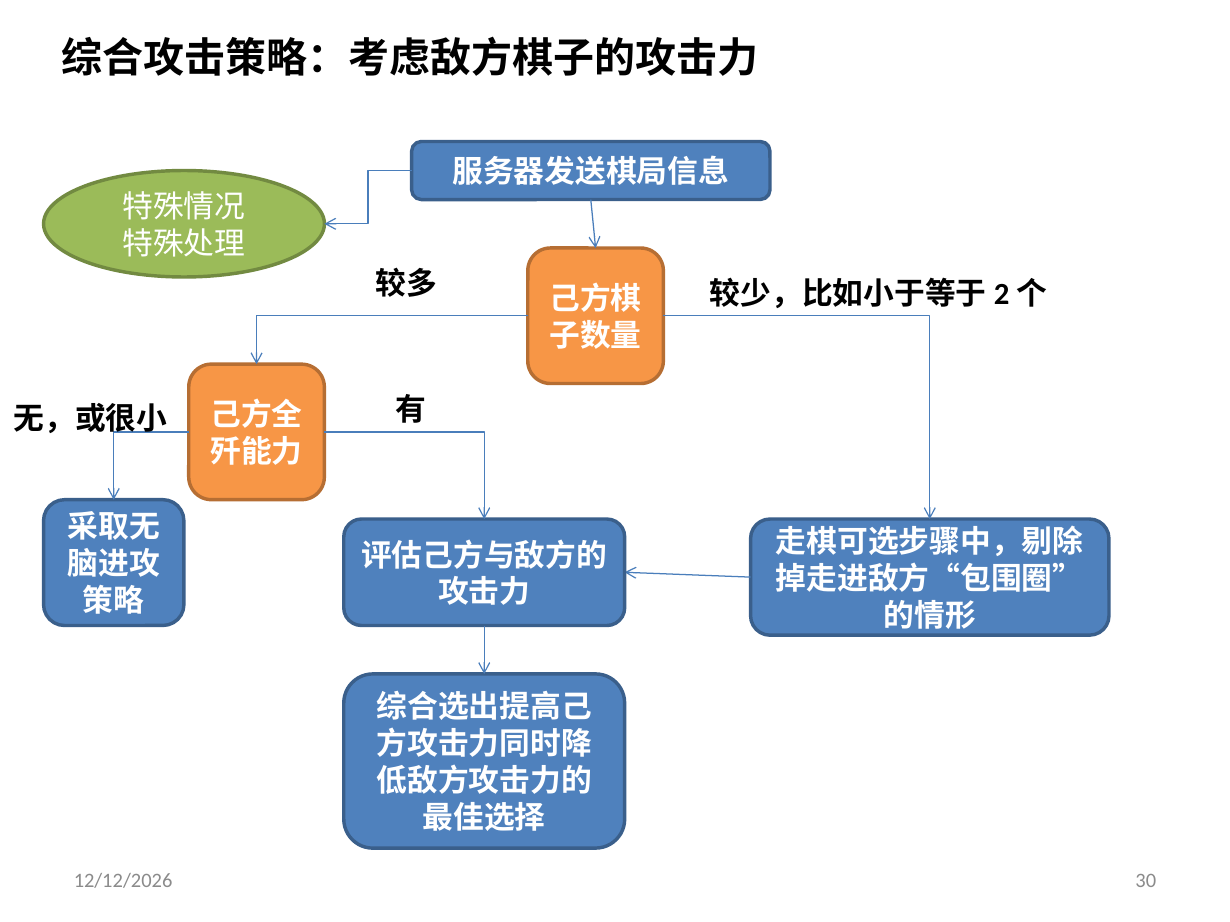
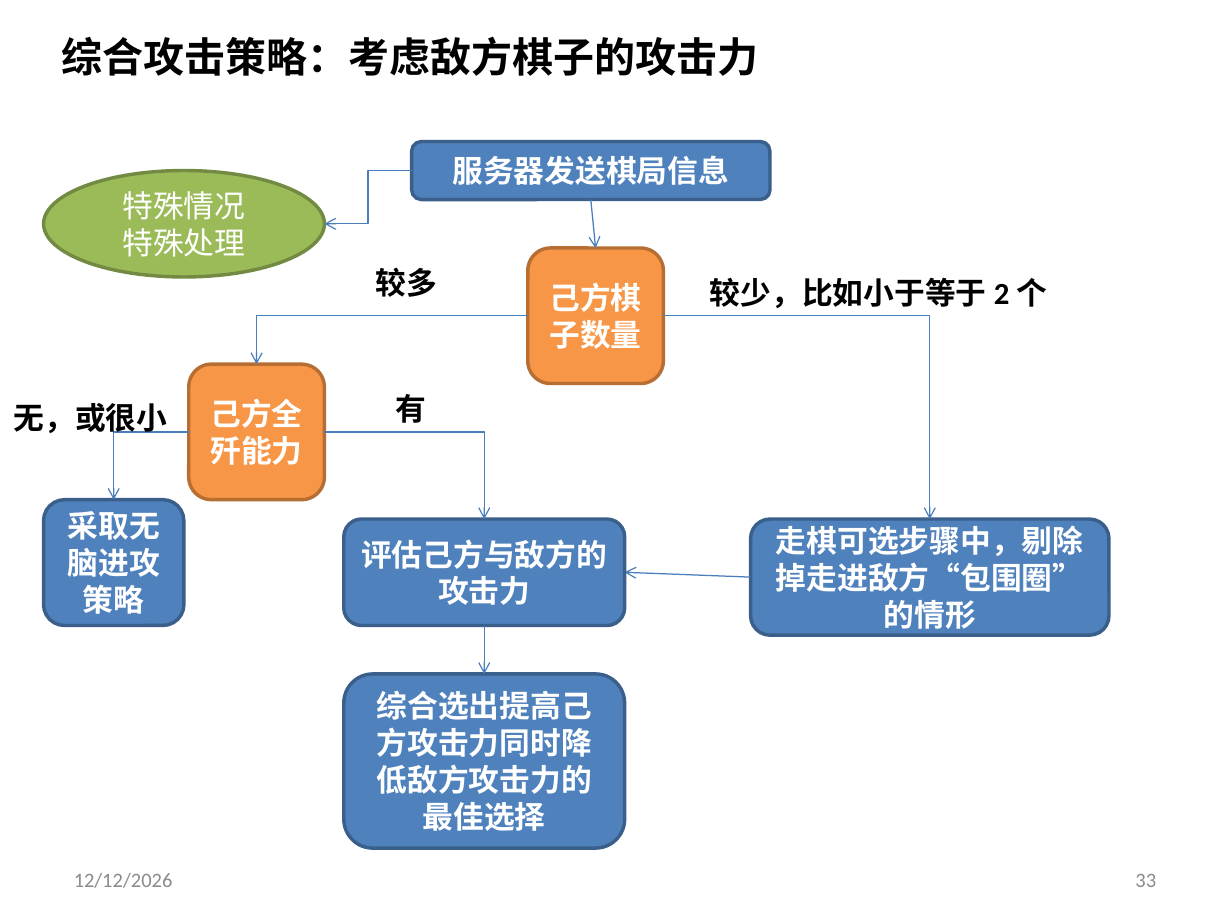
30: 30 -> 33
